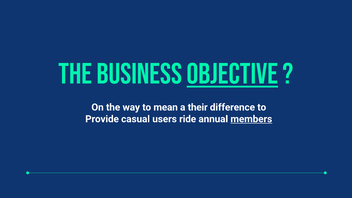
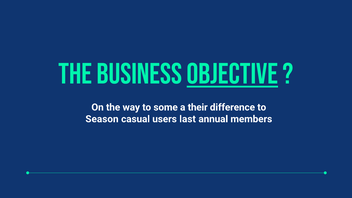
mean: mean -> some
Provide: Provide -> Season
ride: ride -> last
members underline: present -> none
